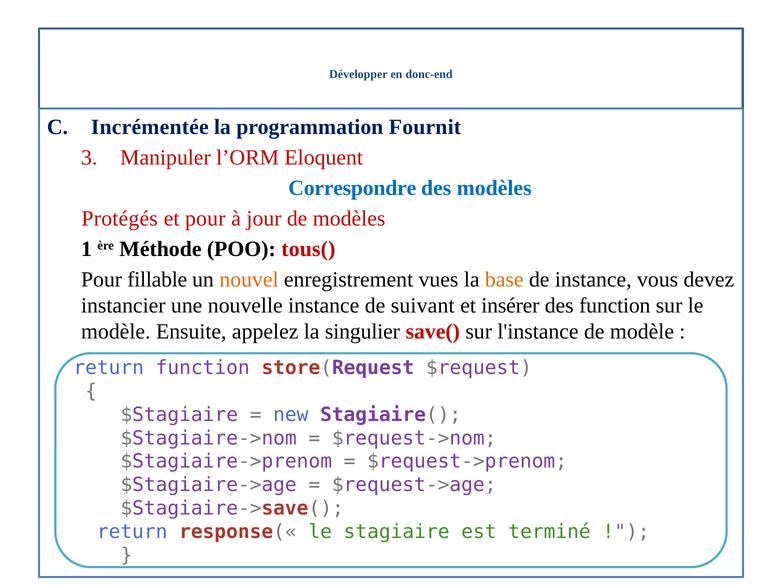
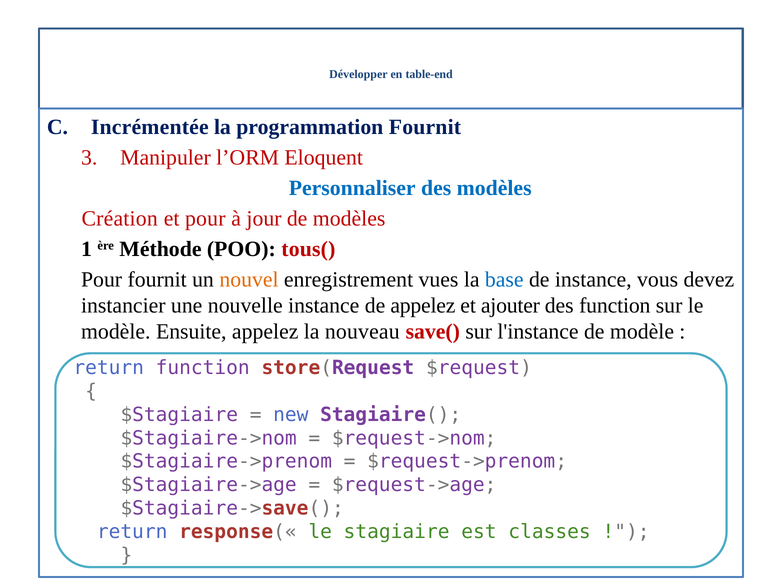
donc-end: donc-end -> table-end
Correspondre: Correspondre -> Personnaliser
Protégés: Protégés -> Création
Pour fillable: fillable -> fournit
base colour: orange -> blue
de suivant: suivant -> appelez
insérer: insérer -> ajouter
singulier: singulier -> nouveau
terminé: terminé -> classes
